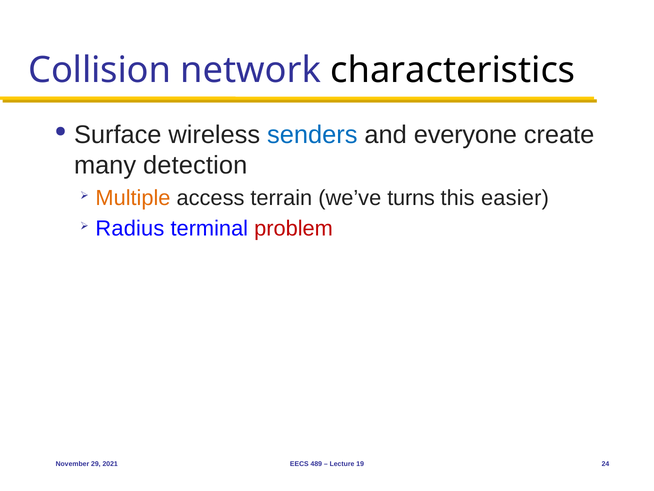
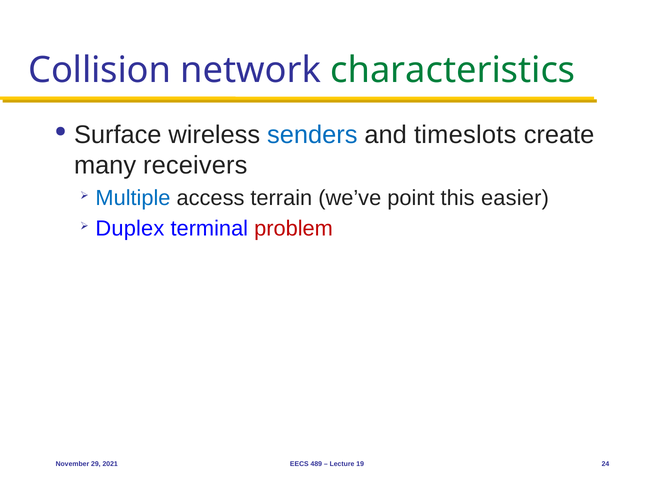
characteristics colour: black -> green
everyone: everyone -> timeslots
detection: detection -> receivers
Multiple colour: orange -> blue
turns: turns -> point
Radius: Radius -> Duplex
